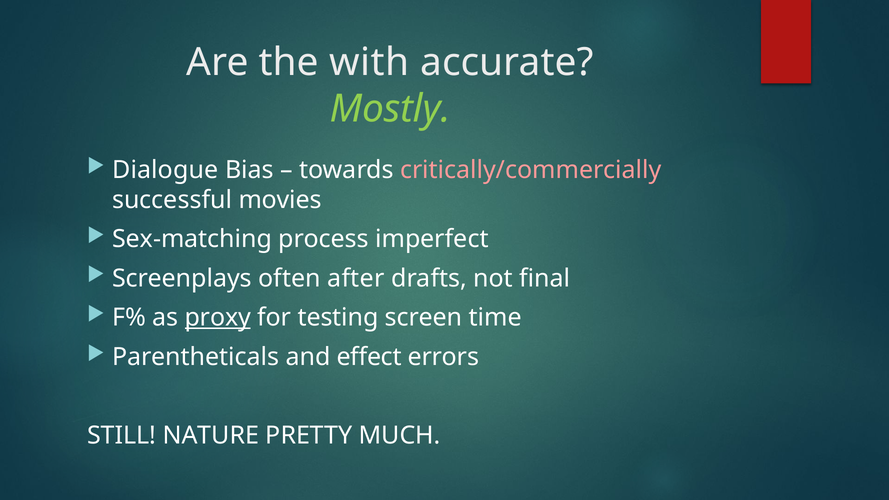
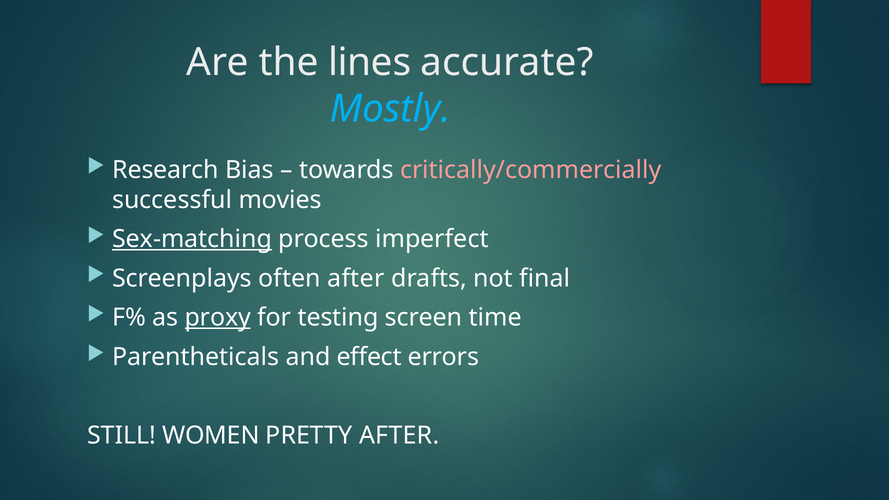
with: with -> lines
Mostly colour: light green -> light blue
Dialogue: Dialogue -> Research
Sex-matching underline: none -> present
NATURE: NATURE -> WOMEN
PRETTY MUCH: MUCH -> AFTER
